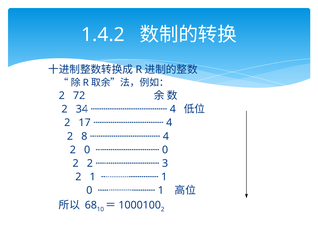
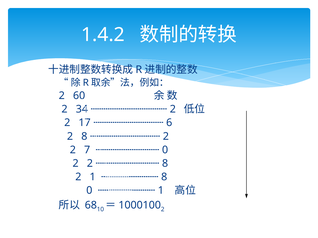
72: 72 -> 60
34 4: 4 -> 2
17 4: 4 -> 6
8 4: 4 -> 2
2 0: 0 -> 7
2 2 3: 3 -> 8
1 1: 1 -> 8
